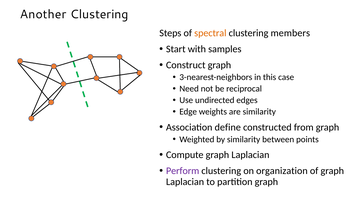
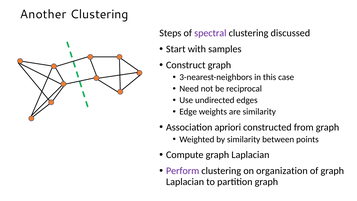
spectral colour: orange -> purple
members: members -> discussed
define: define -> apriori
